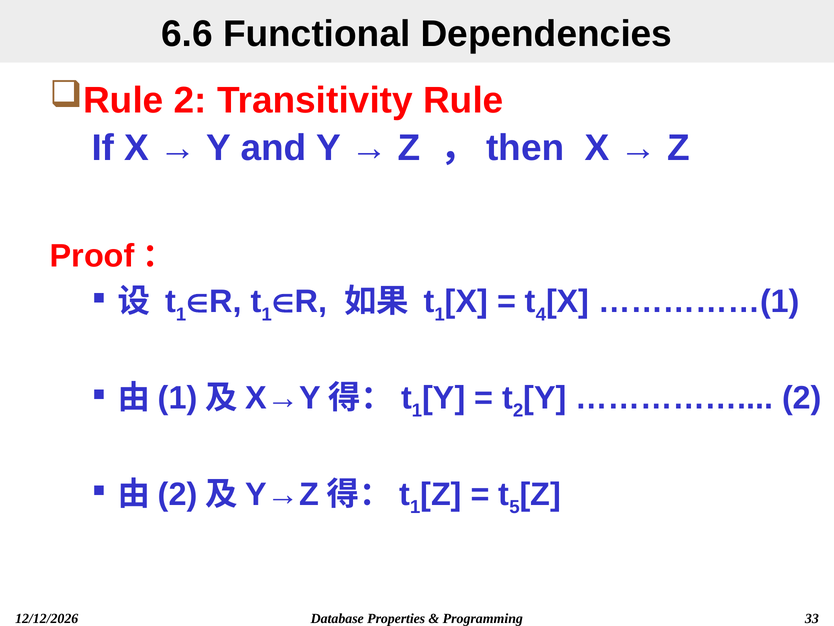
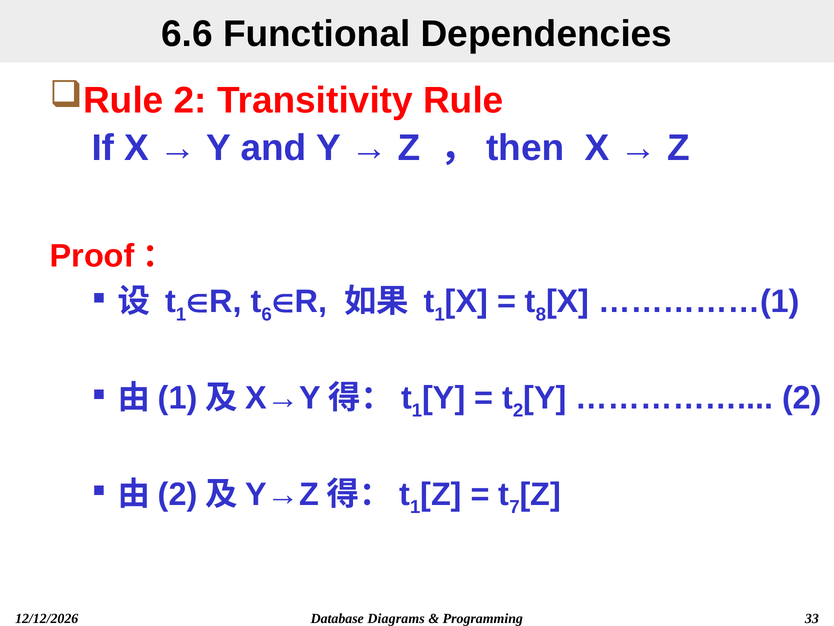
1 at (267, 314): 1 -> 6
4: 4 -> 8
5: 5 -> 7
Properties: Properties -> Diagrams
